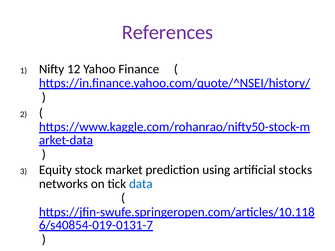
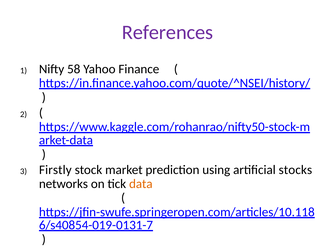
12: 12 -> 58
Equity: Equity -> Firstly
data colour: blue -> orange
